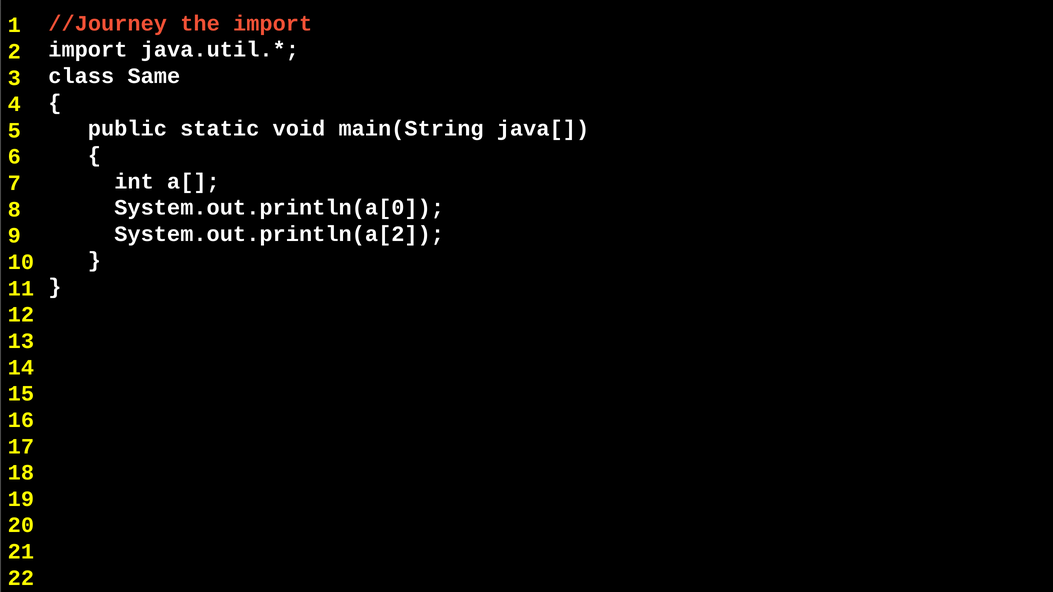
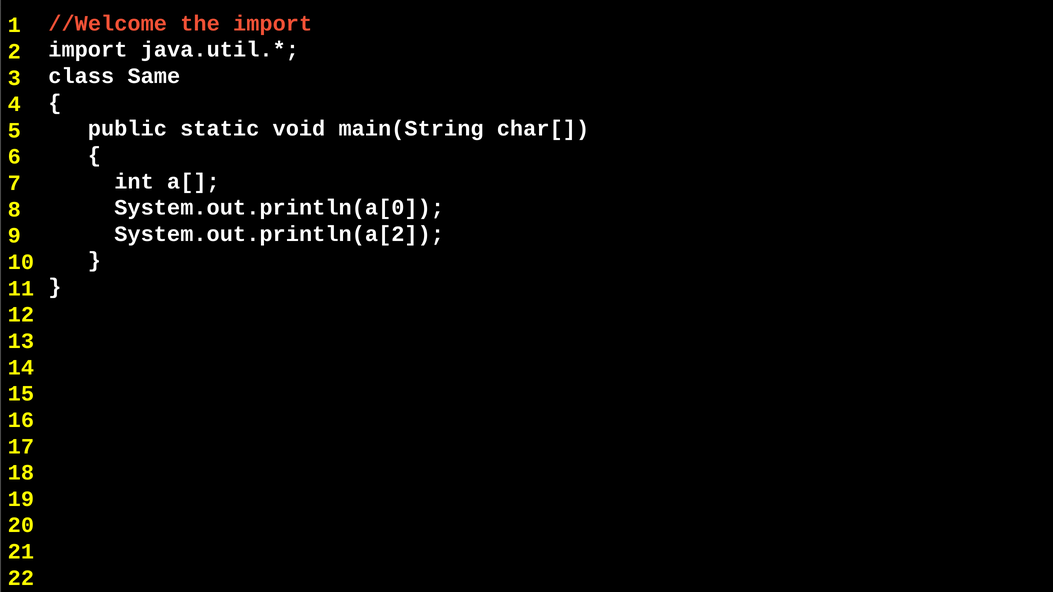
//Journey: //Journey -> //Welcome
java[: java[ -> char[
